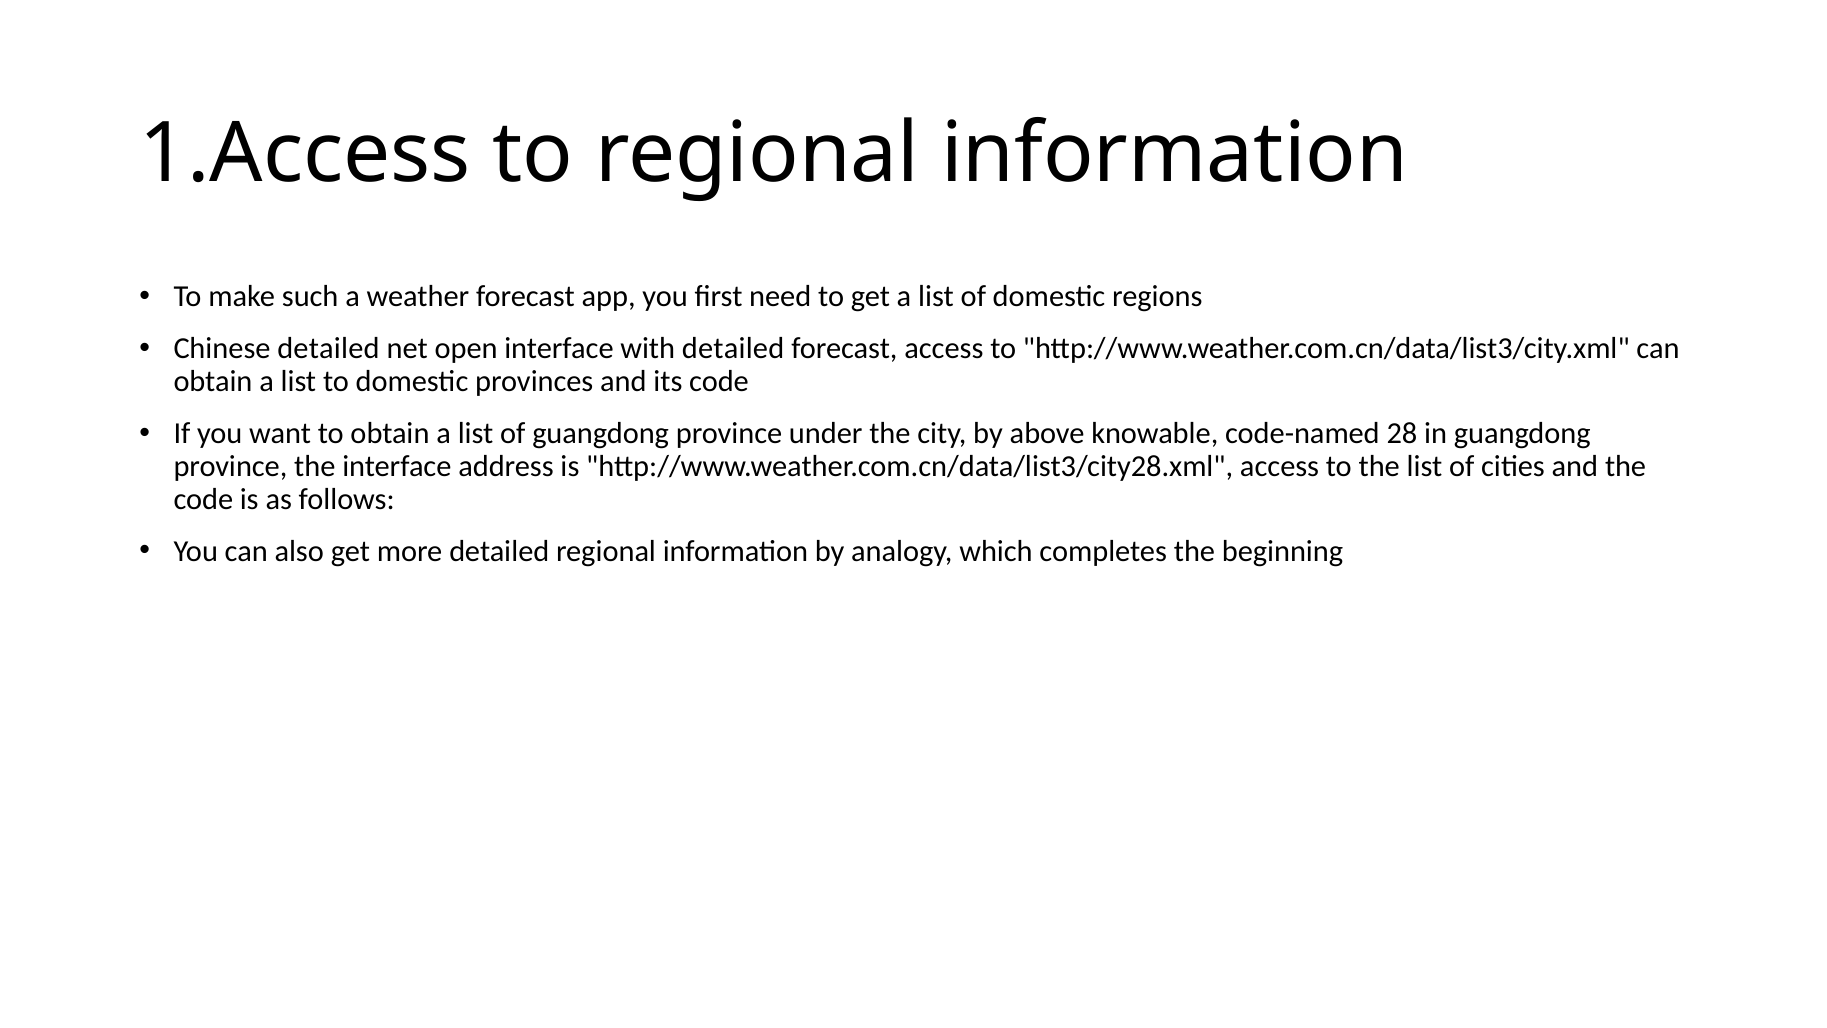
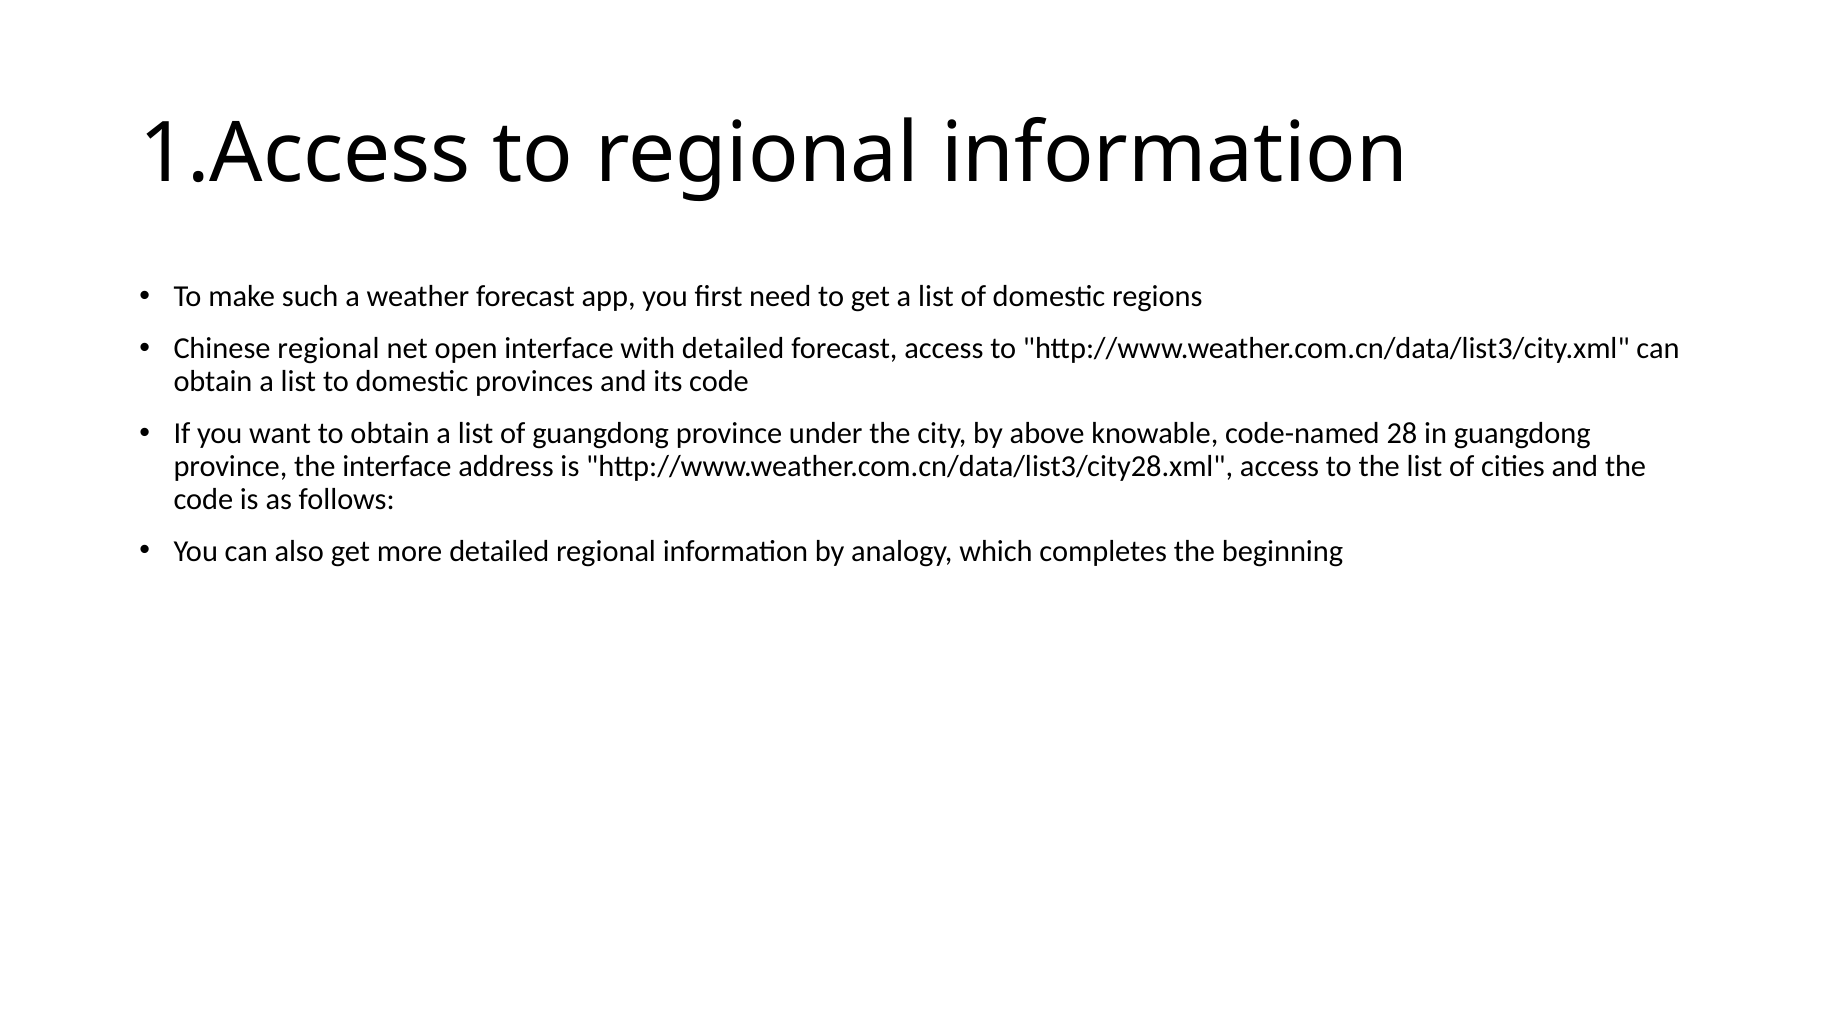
Chinese detailed: detailed -> regional
